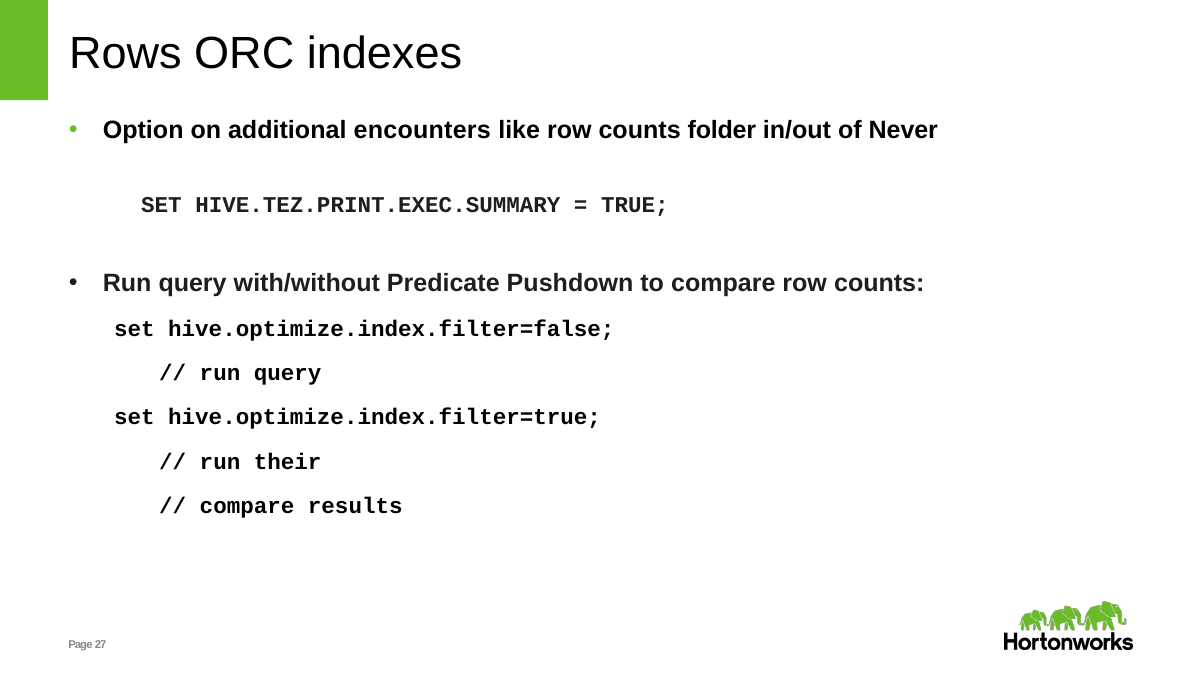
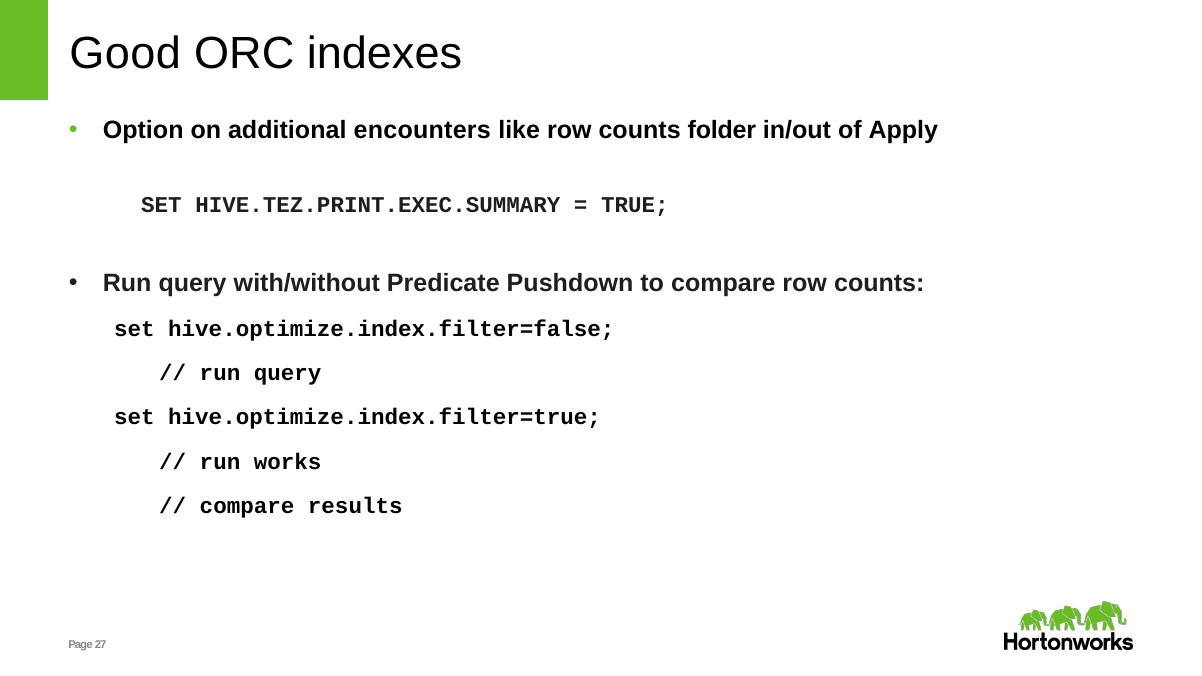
Rows: Rows -> Good
Never: Never -> Apply
their: their -> works
